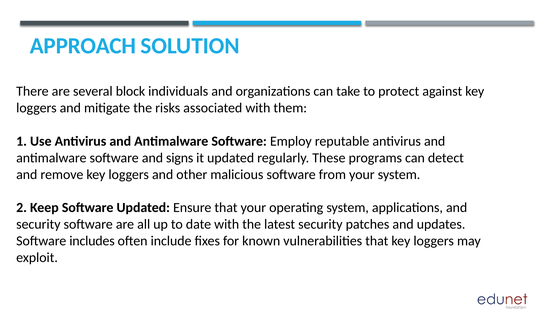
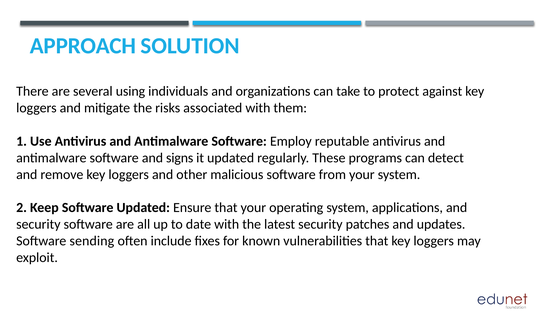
block: block -> using
includes: includes -> sending
